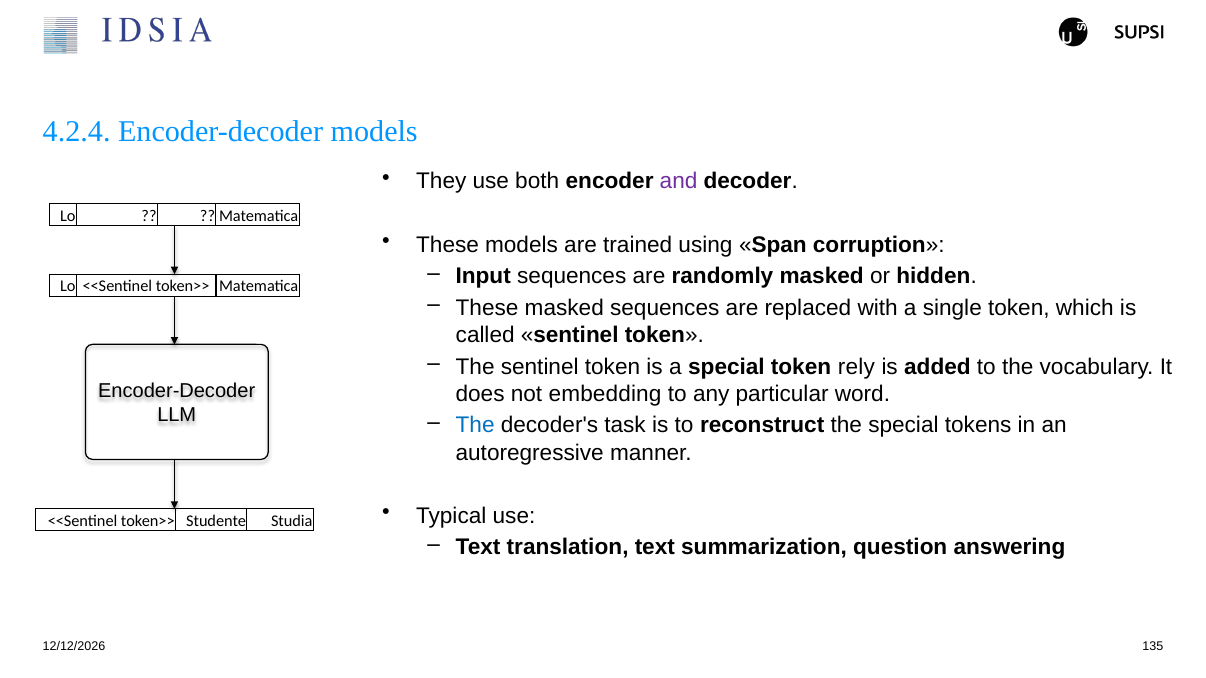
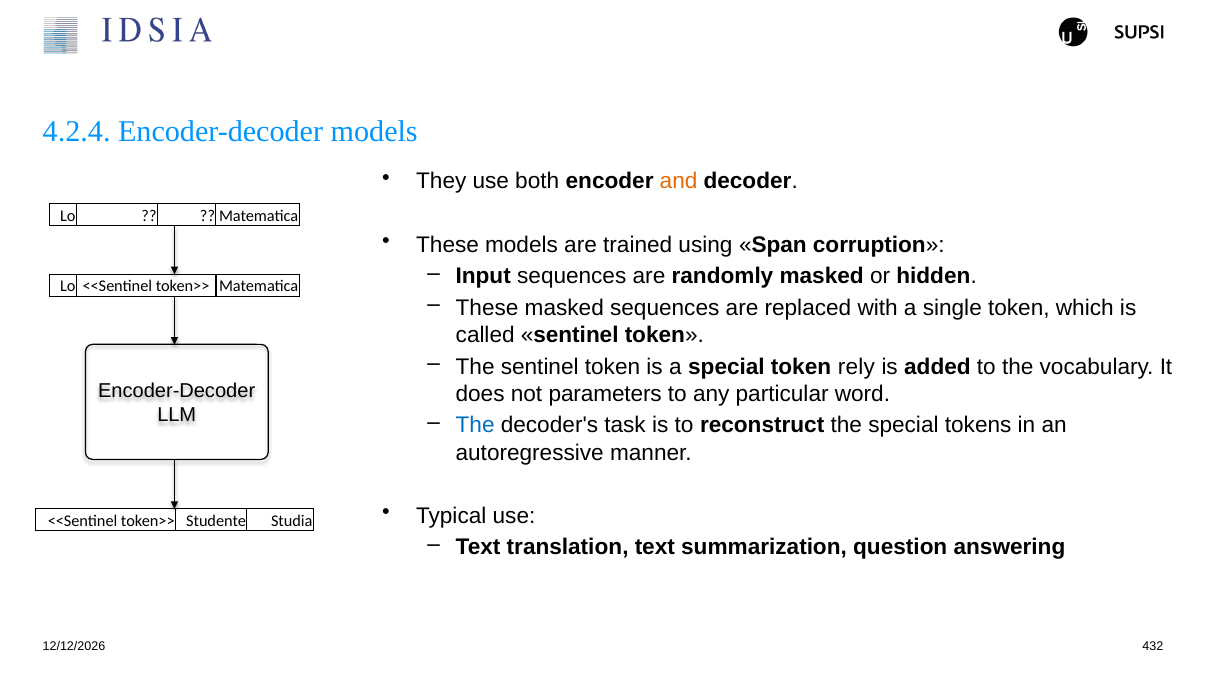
and colour: purple -> orange
embedding: embedding -> parameters
135: 135 -> 432
